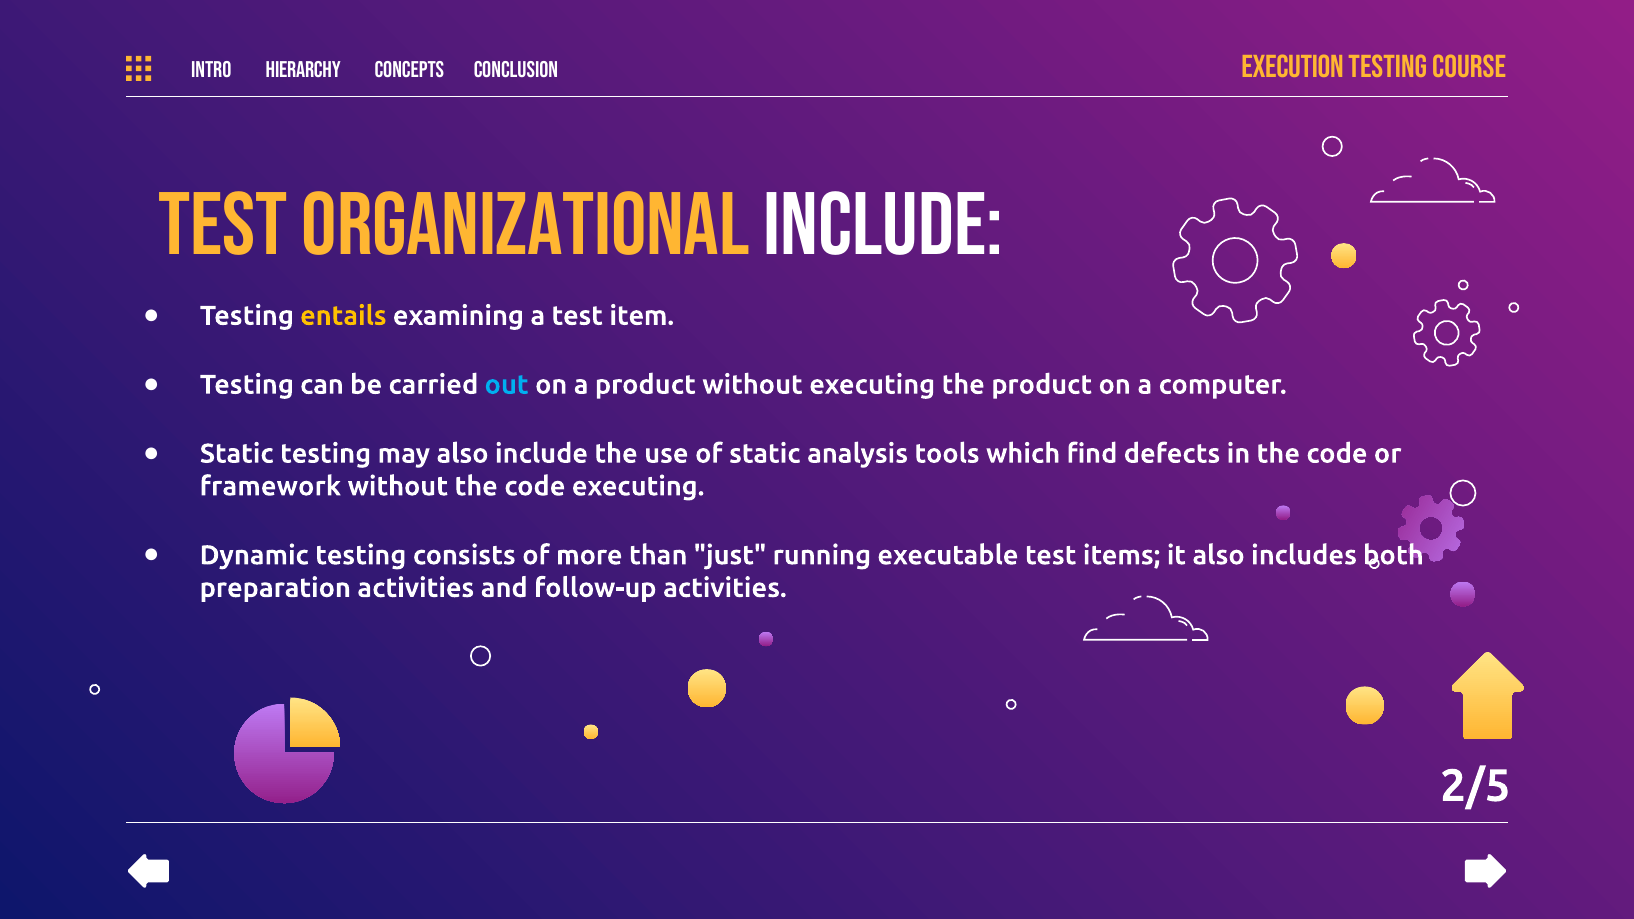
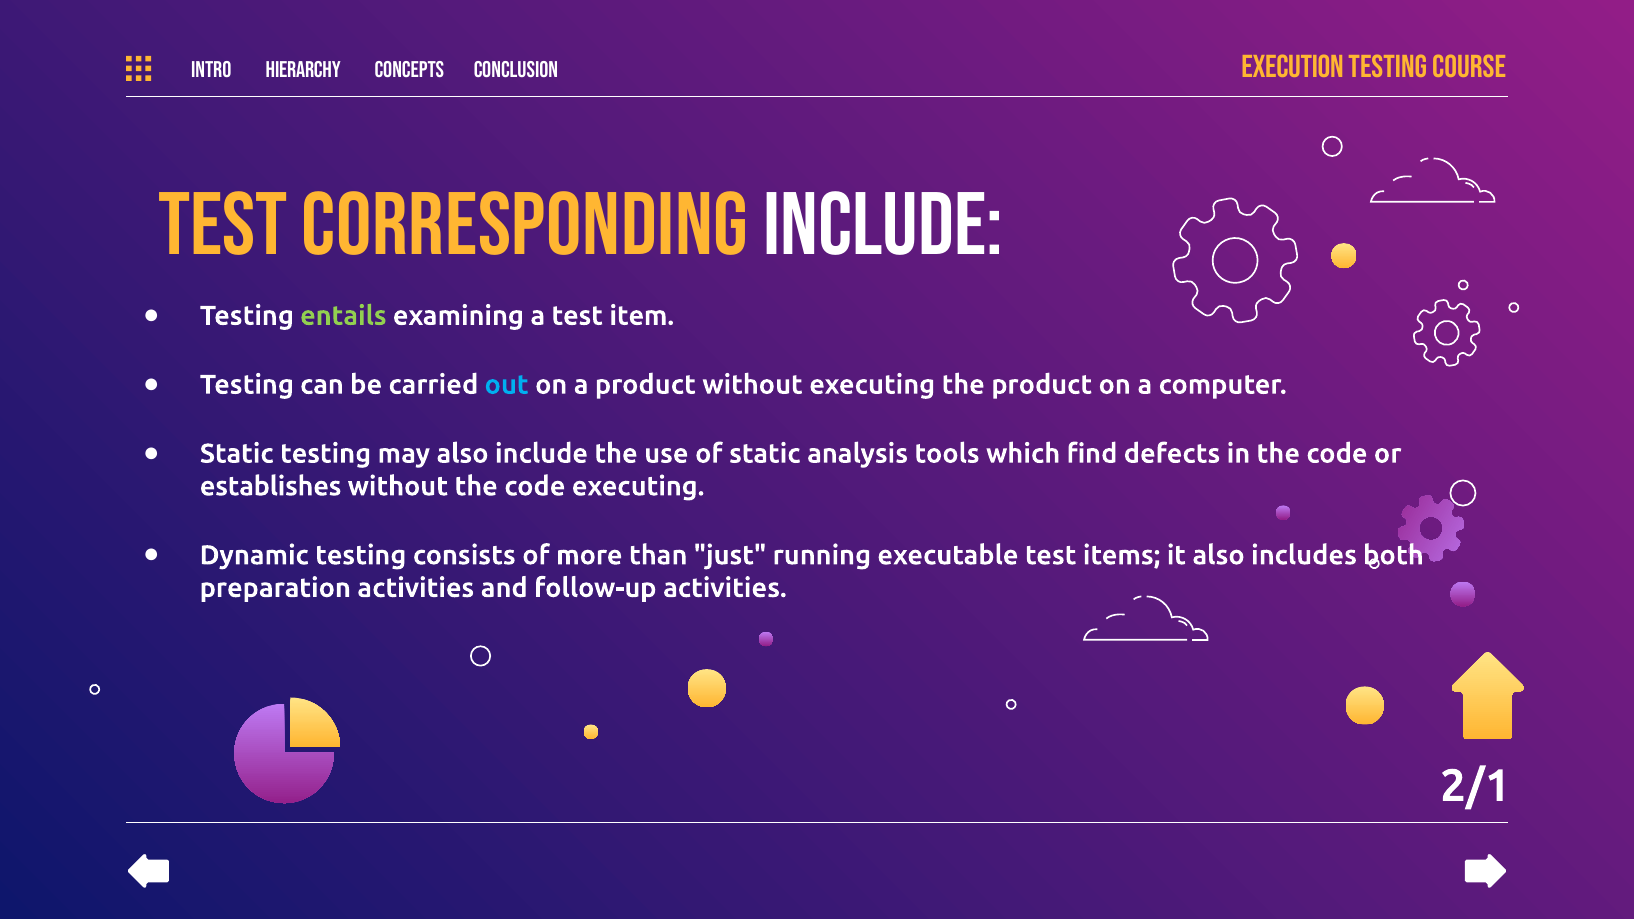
organizational: organizational -> corresponding
entails colour: yellow -> light green
framework: framework -> establishes
2/5: 2/5 -> 2/1
